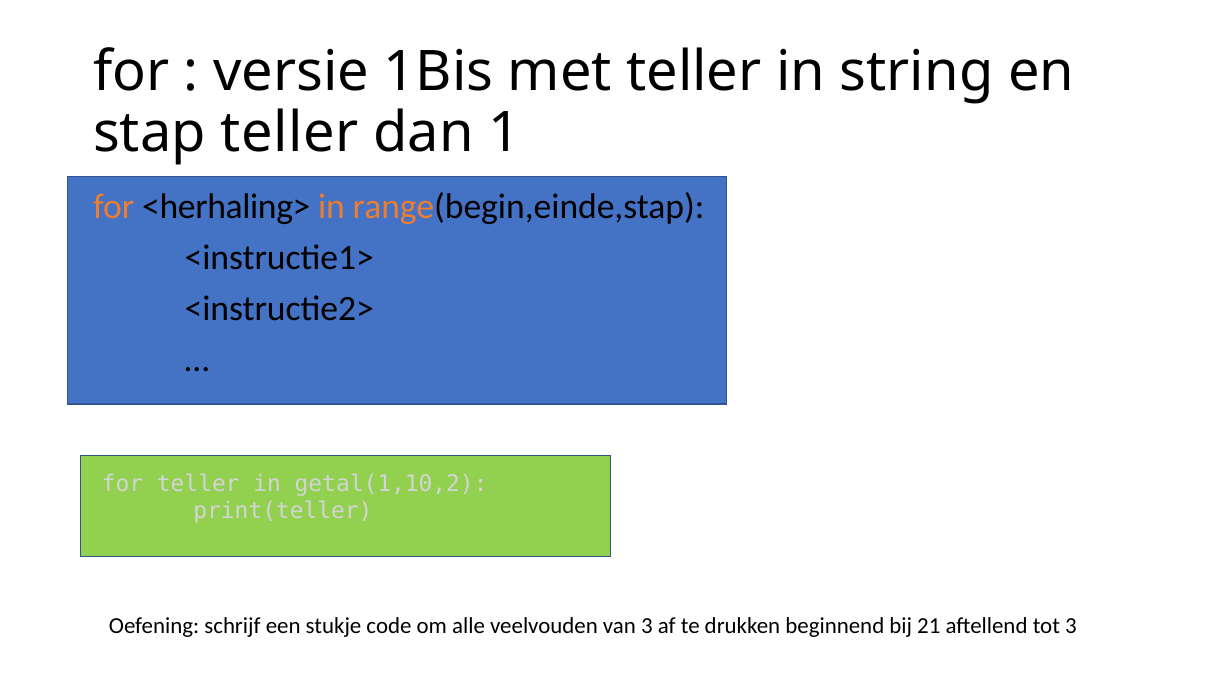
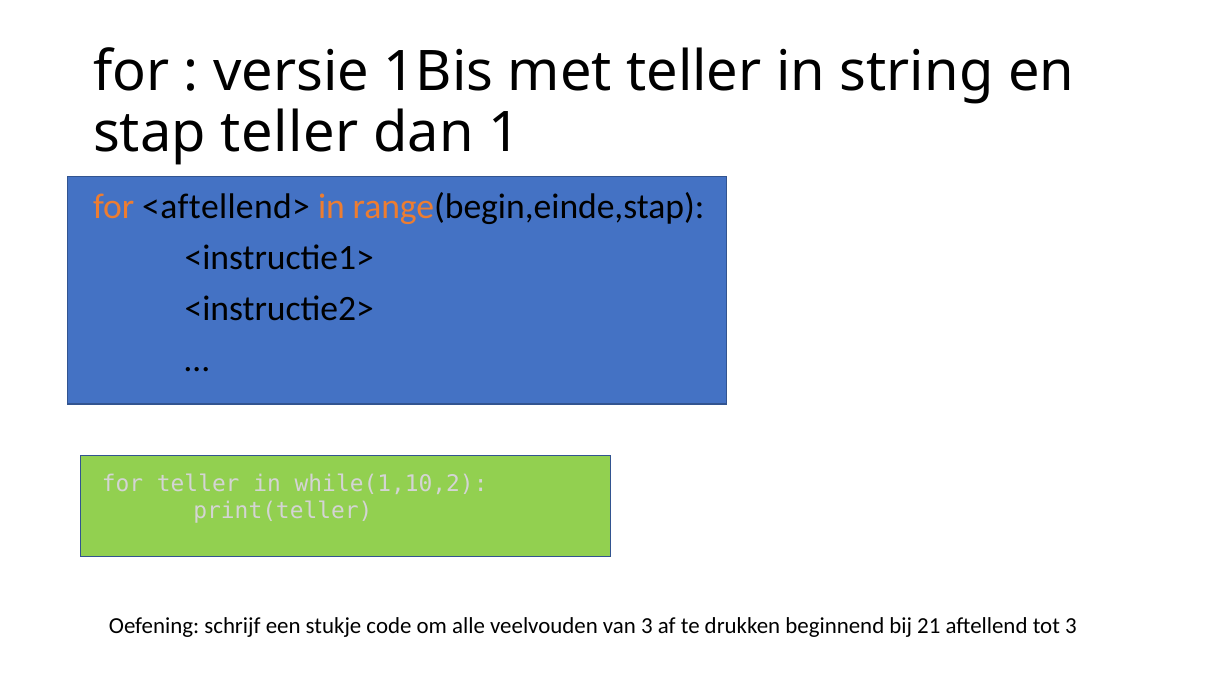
<herhaling>: <herhaling> -> <aftellend>
getal(1,10,2: getal(1,10,2 -> while(1,10,2
